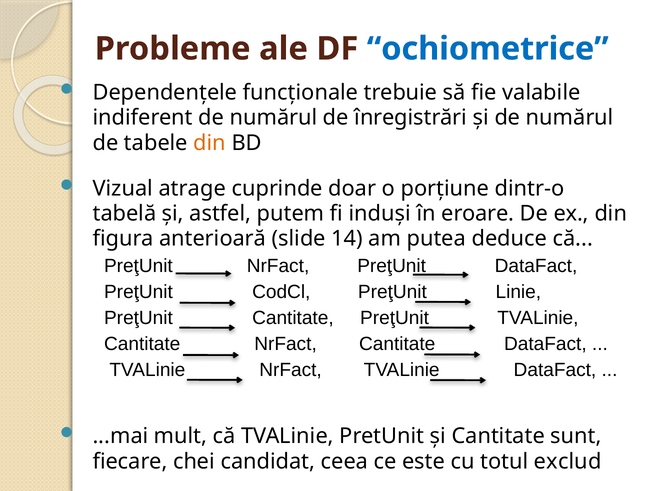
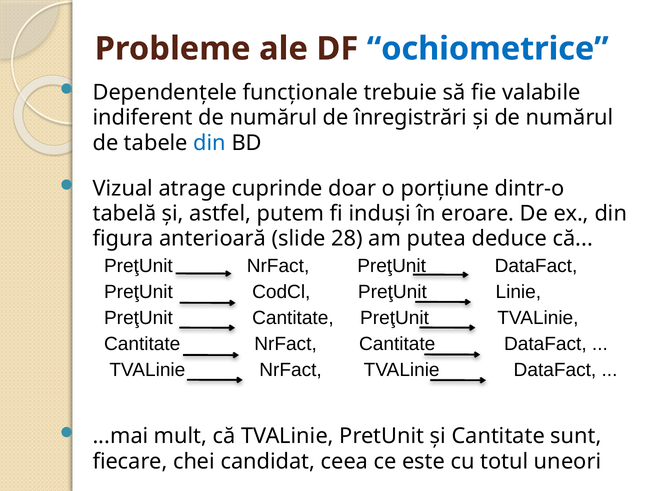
din at (210, 143) colour: orange -> blue
14: 14 -> 28
exclud: exclud -> uneori
